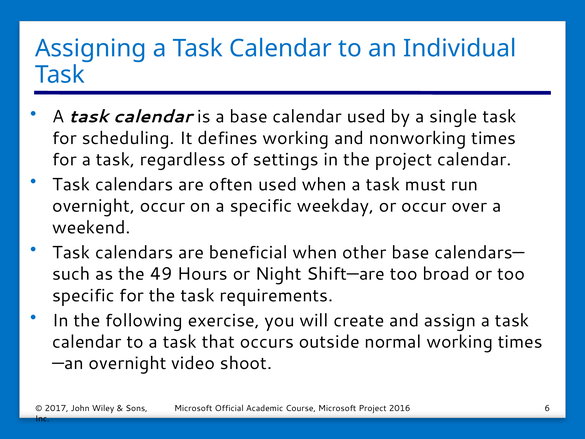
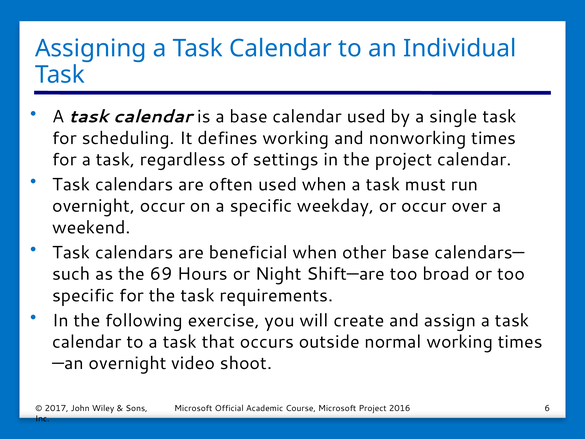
49: 49 -> 69
